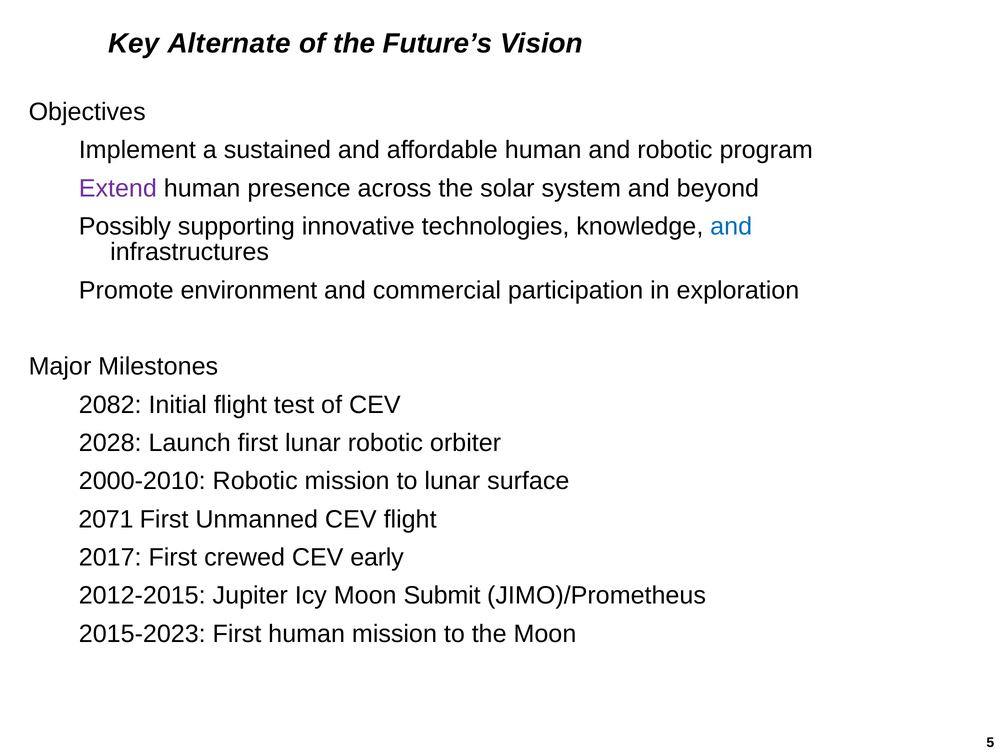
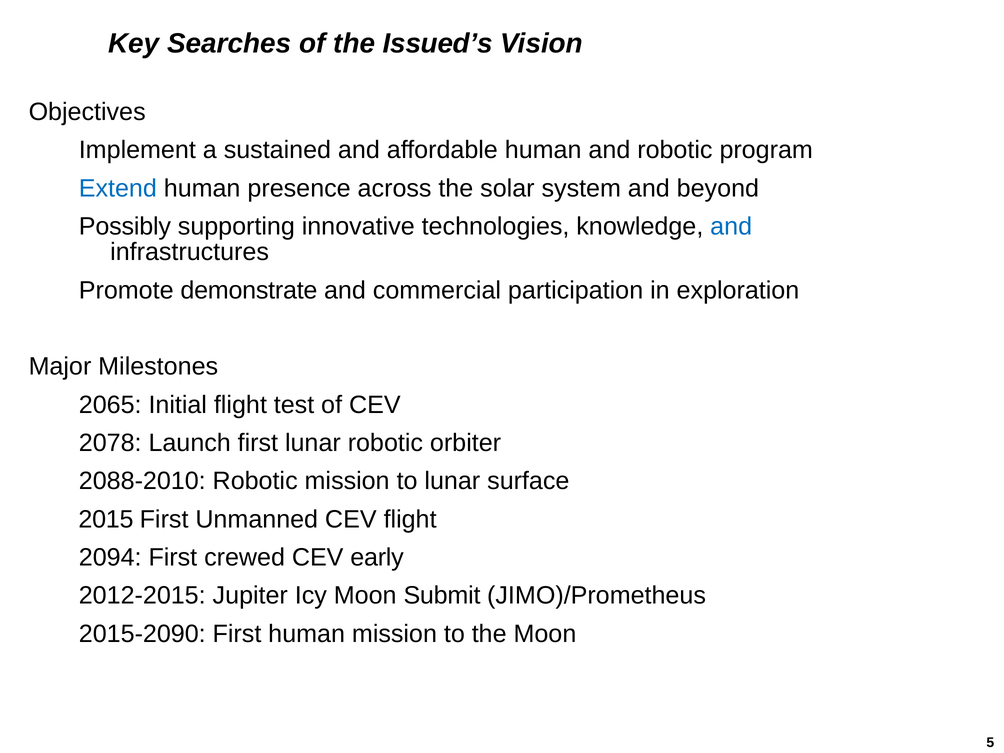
Alternate: Alternate -> Searches
Future’s: Future’s -> Issued’s
Extend colour: purple -> blue
environment: environment -> demonstrate
2082: 2082 -> 2065
2028: 2028 -> 2078
2000-2010: 2000-2010 -> 2088-2010
2071: 2071 -> 2015
2017: 2017 -> 2094
2015-2023: 2015-2023 -> 2015-2090
